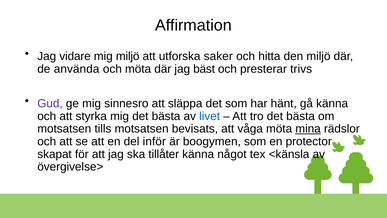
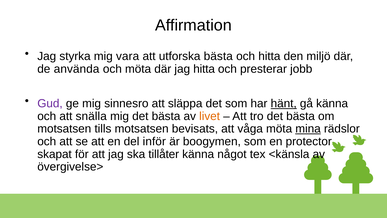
vidare: vidare -> styrka
mig miljö: miljö -> vara
utforska saker: saker -> bästa
jag bäst: bäst -> hitta
trivs: trivs -> jobb
hänt underline: none -> present
styrka: styrka -> snälla
livet colour: blue -> orange
